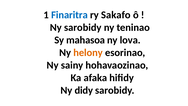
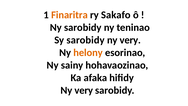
Finaritra colour: blue -> orange
Sy mahasoa: mahasoa -> sarobidy
lova at (130, 40): lova -> very
didy at (84, 90): didy -> very
